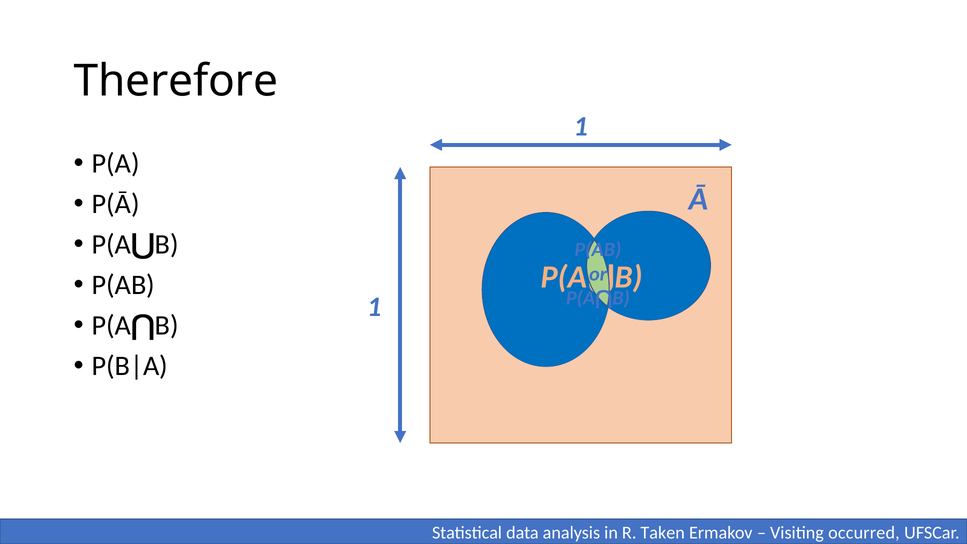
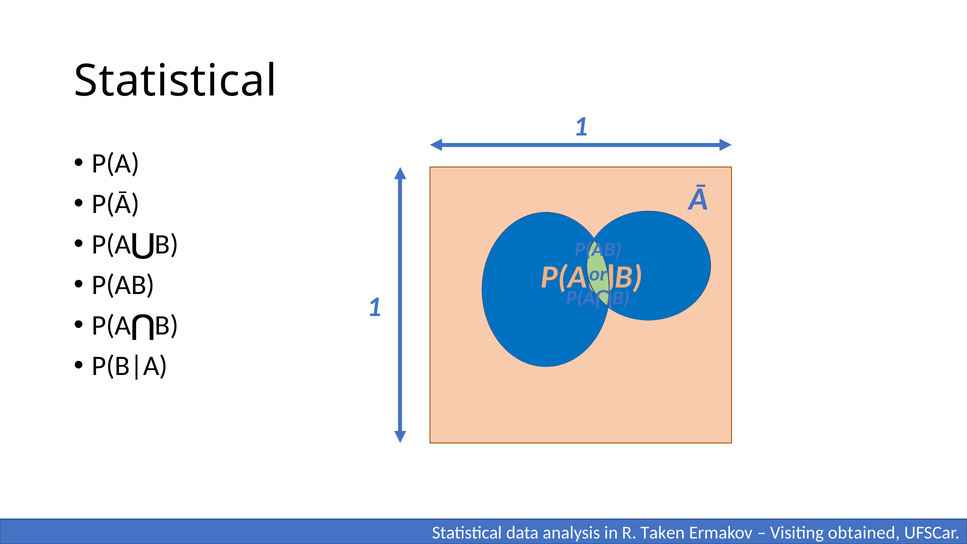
Therefore at (176, 81): Therefore -> Statistical
occurred: occurred -> obtained
